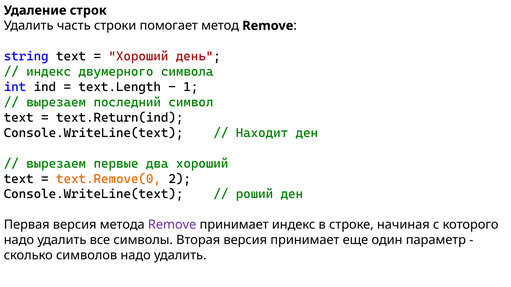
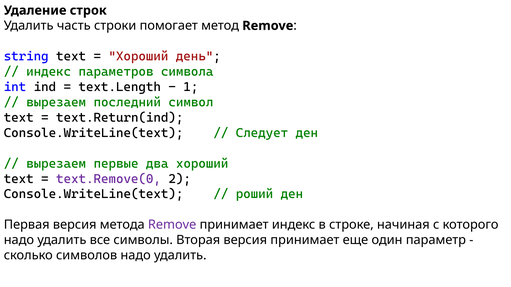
двумерного: двумерного -> параметров
Находит: Находит -> Следует
text.Remove(0 colour: orange -> purple
